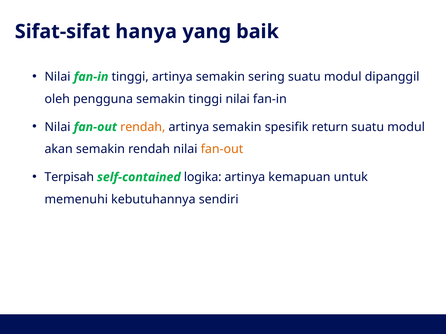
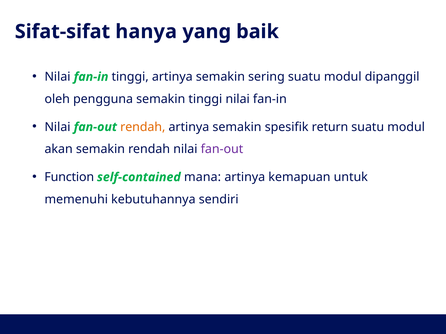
fan-out at (222, 149) colour: orange -> purple
Terpisah: Terpisah -> Function
logika: logika -> mana
